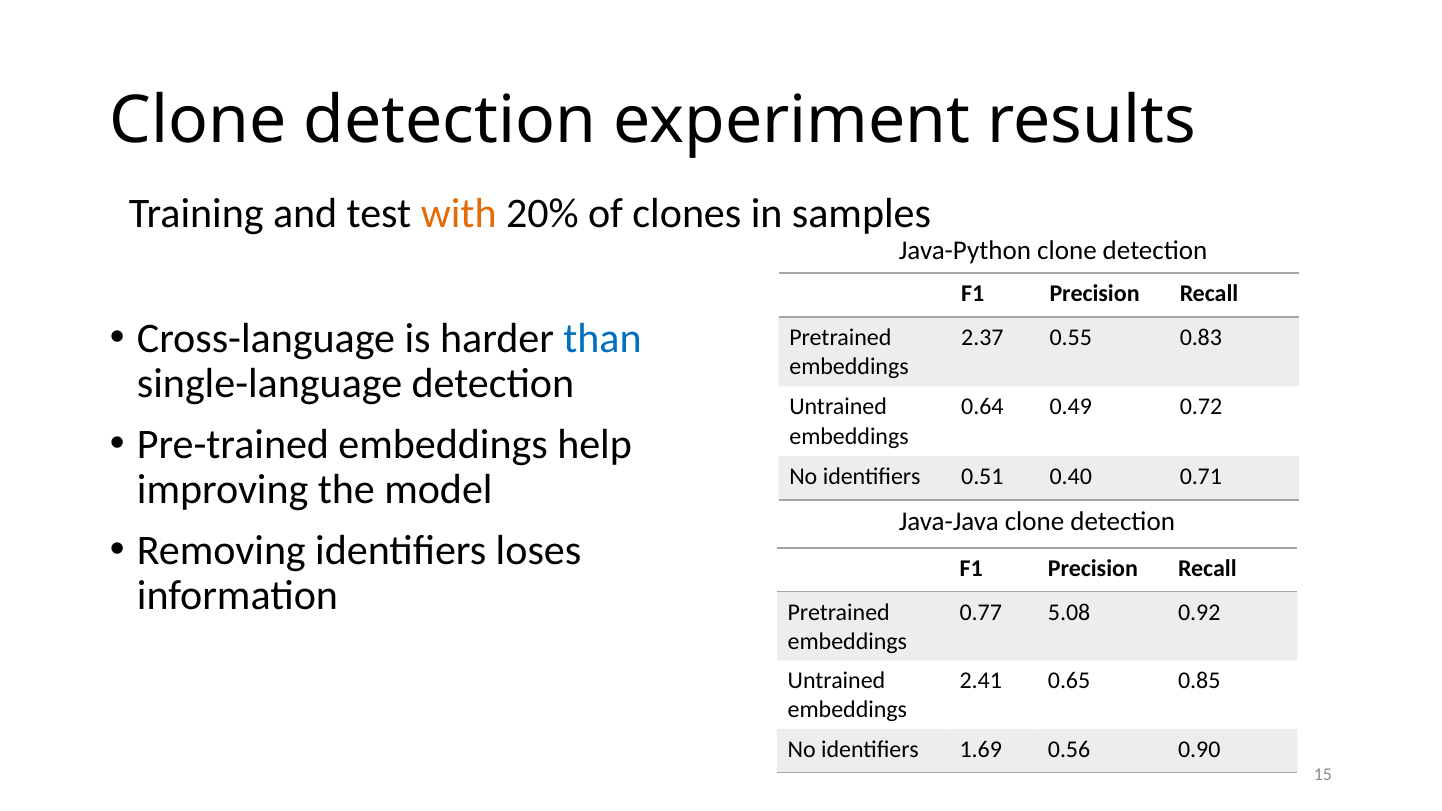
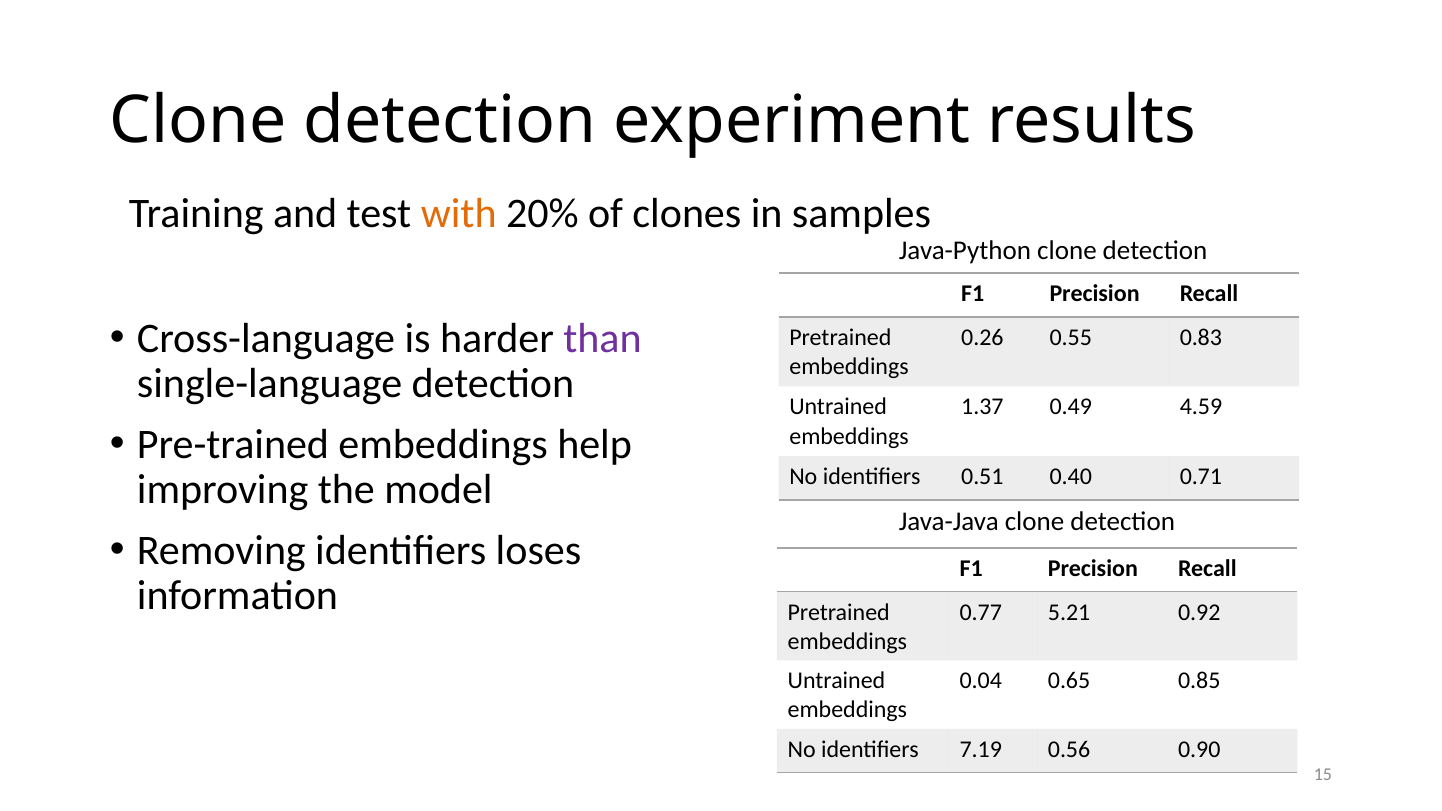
than colour: blue -> purple
2.37: 2.37 -> 0.26
0.64: 0.64 -> 1.37
0.72: 0.72 -> 4.59
5.08: 5.08 -> 5.21
2.41: 2.41 -> 0.04
1.69: 1.69 -> 7.19
